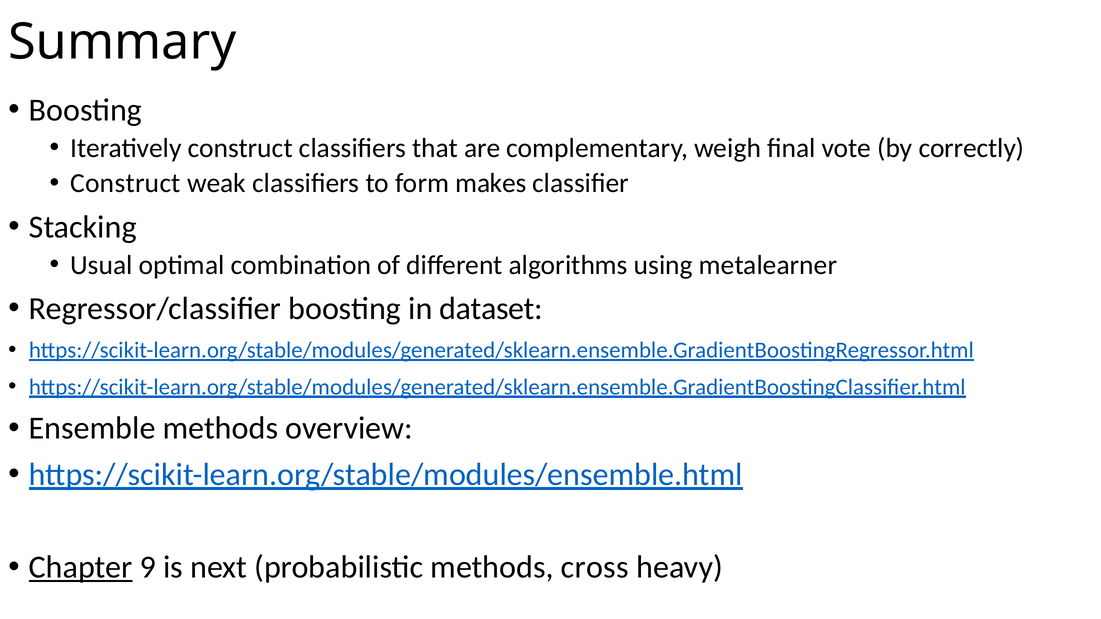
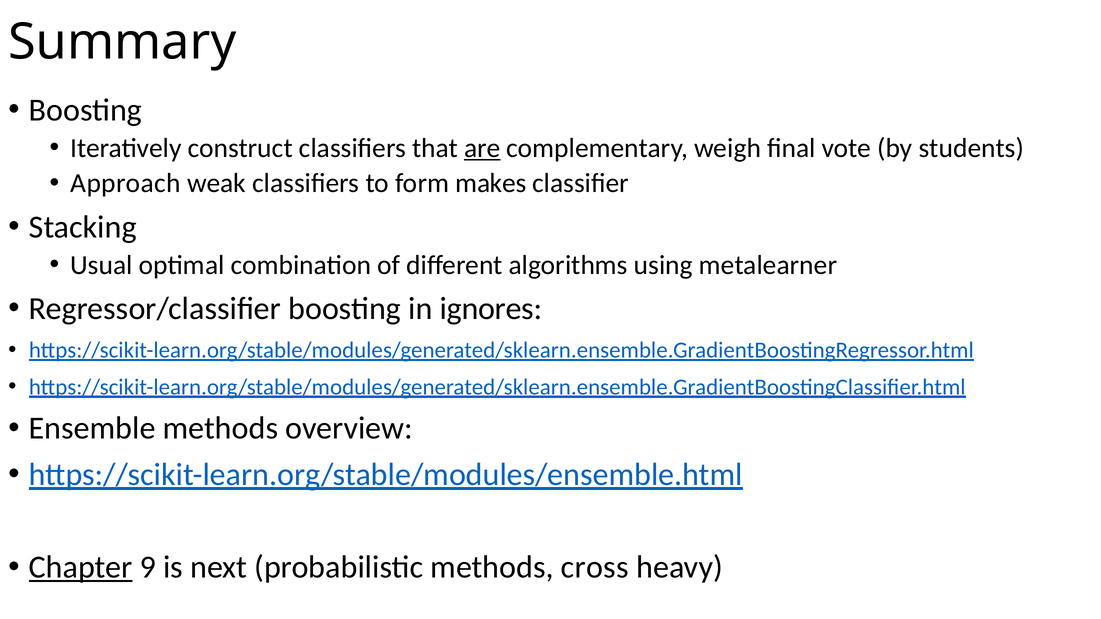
are underline: none -> present
correctly: correctly -> students
Construct at (125, 183): Construct -> Approach
dataset: dataset -> ignores
